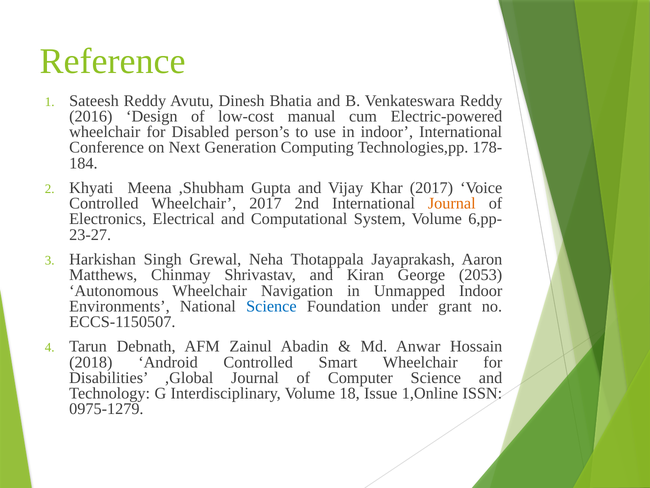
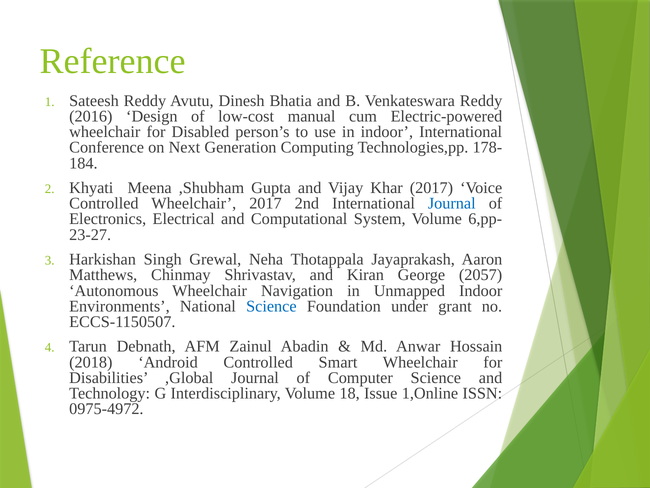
Journal at (452, 203) colour: orange -> blue
2053: 2053 -> 2057
0975-1279: 0975-1279 -> 0975-4972
